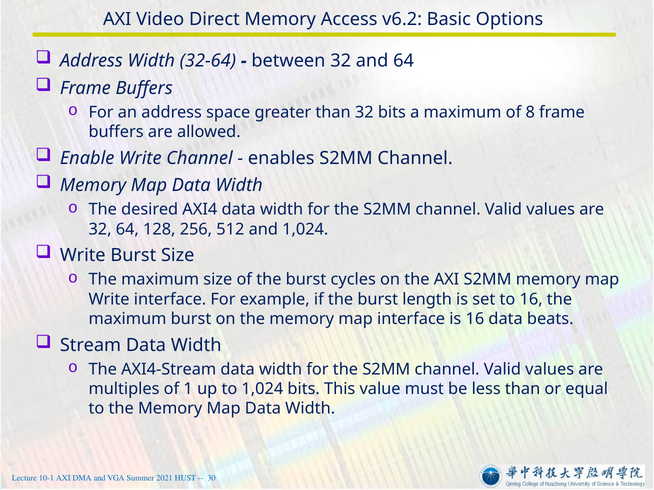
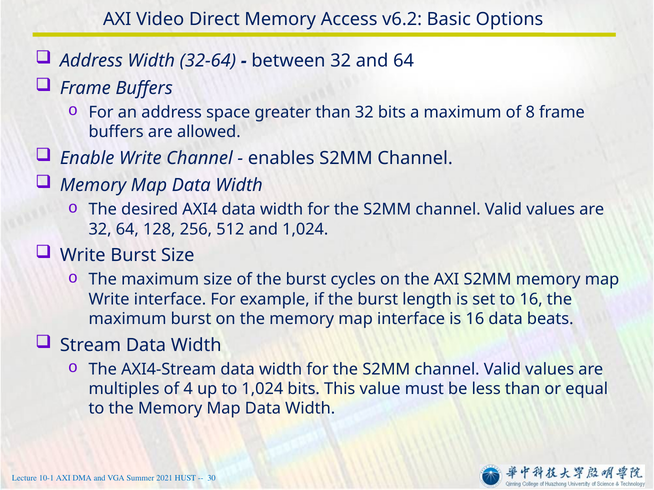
1: 1 -> 4
